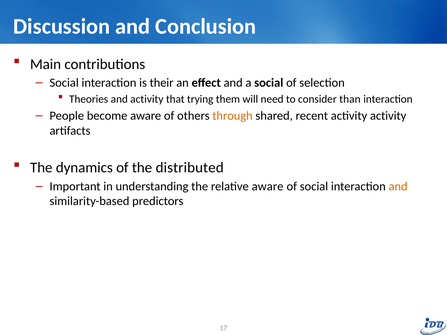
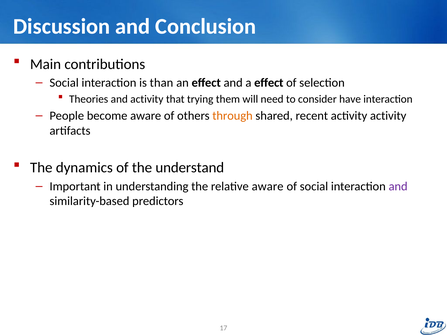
their: their -> than
a social: social -> effect
than: than -> have
distributed: distributed -> understand
and at (398, 186) colour: orange -> purple
